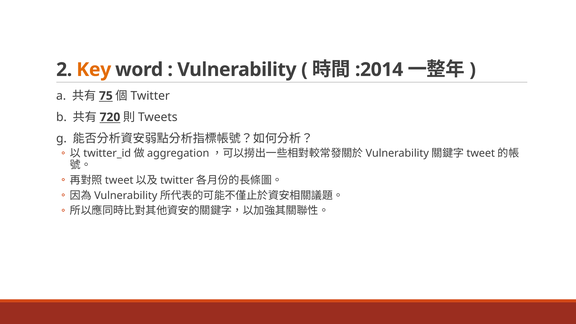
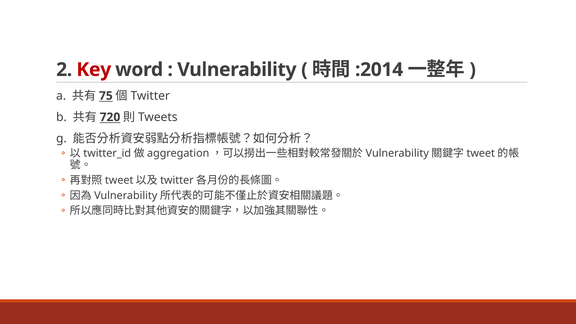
Key colour: orange -> red
